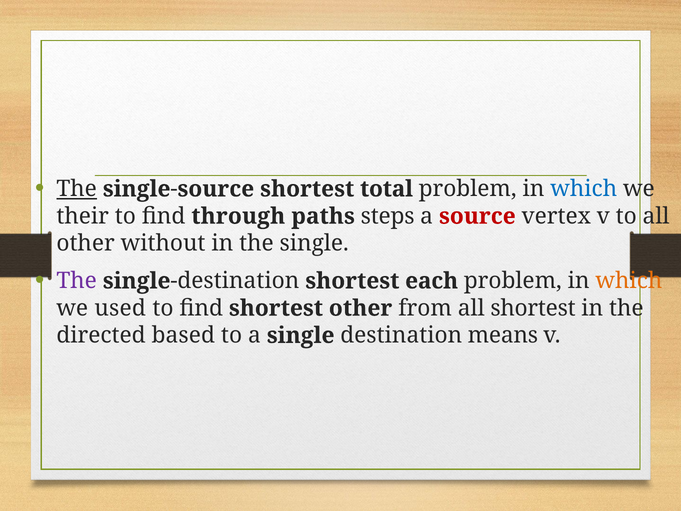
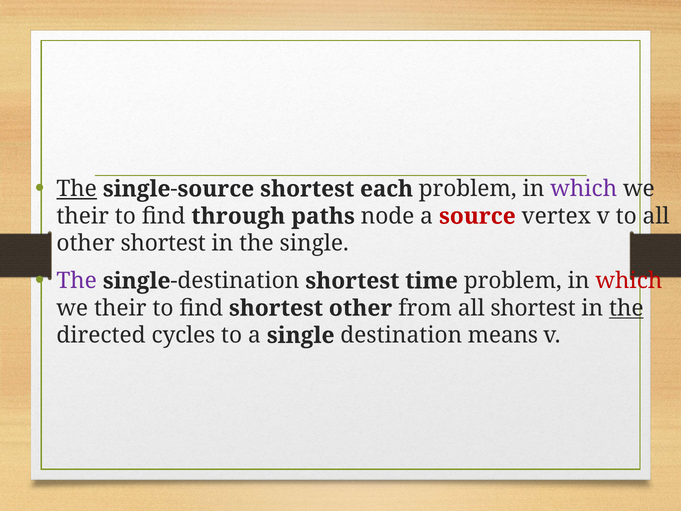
total: total -> each
which at (584, 189) colour: blue -> purple
steps: steps -> node
other without: without -> shortest
each: each -> time
which at (629, 281) colour: orange -> red
used at (120, 308): used -> their
the at (626, 308) underline: none -> present
based: based -> cycles
